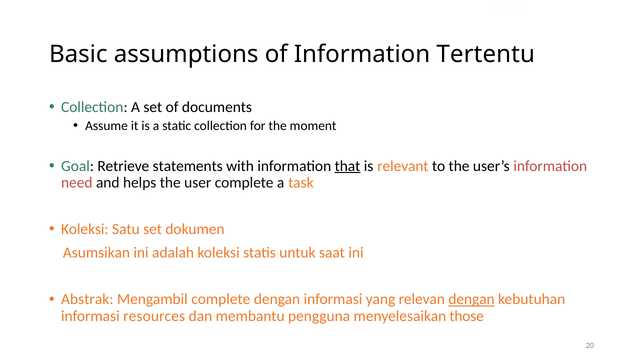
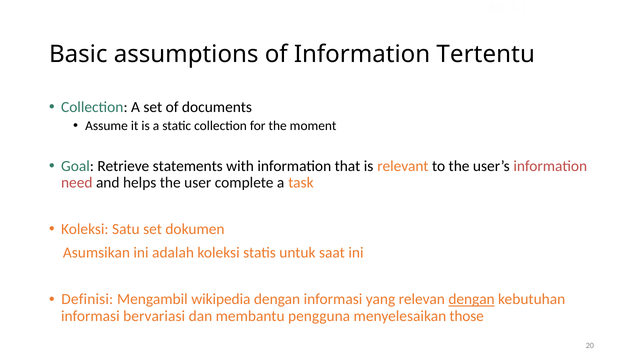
that underline: present -> none
Abstrak: Abstrak -> Definisi
Mengambil complete: complete -> wikipedia
resources: resources -> bervariasi
